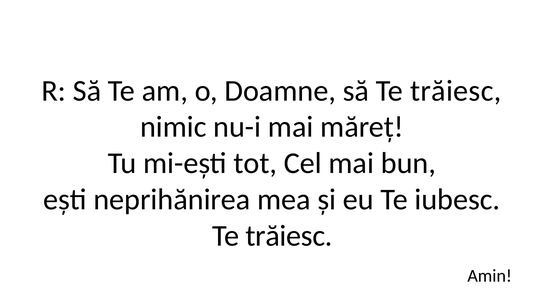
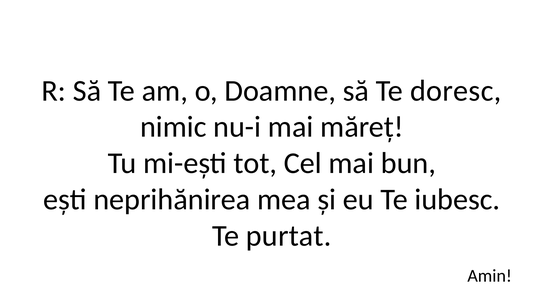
să Te trăiesc: trăiesc -> doresc
trăiesc at (289, 236): trăiesc -> purtat
